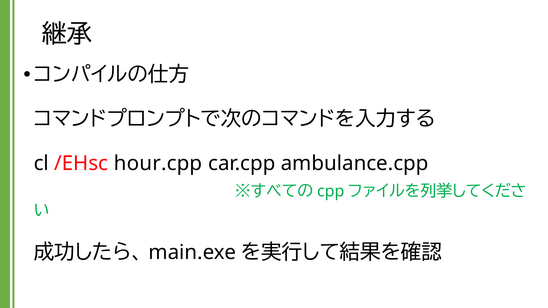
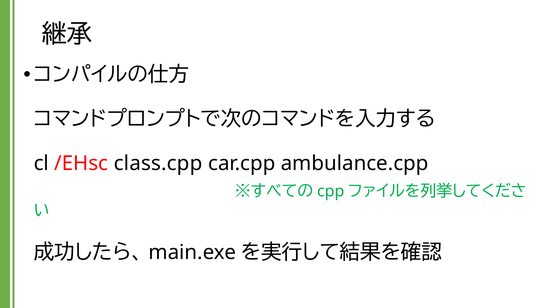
hour.cpp: hour.cpp -> class.cpp
